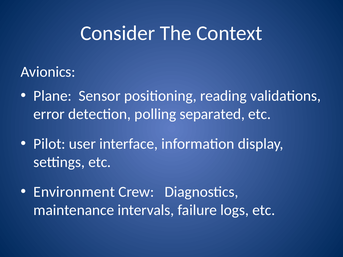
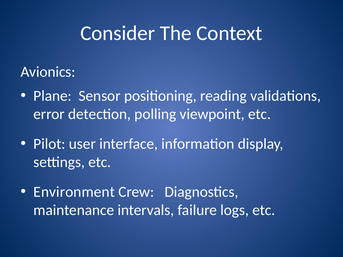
separated: separated -> viewpoint
